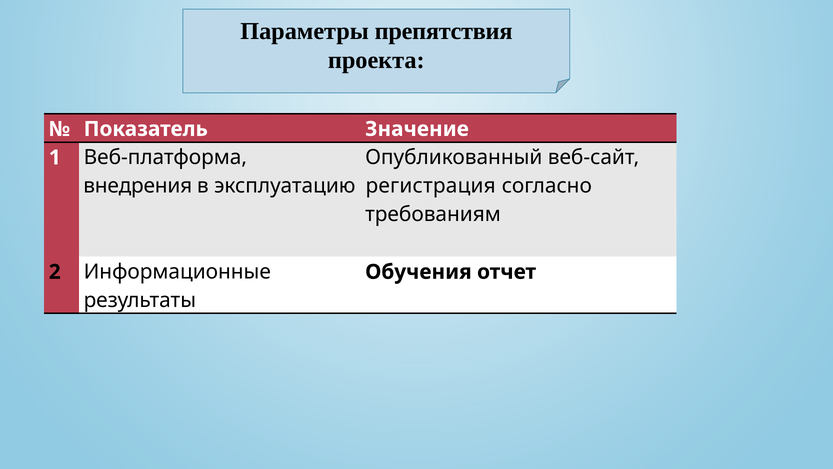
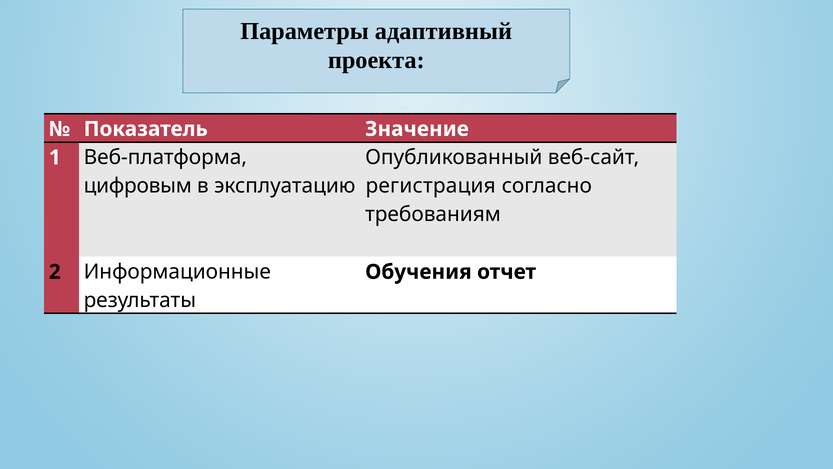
препятствия: препятствия -> адаптивный
внедрения: внедрения -> цифровым
